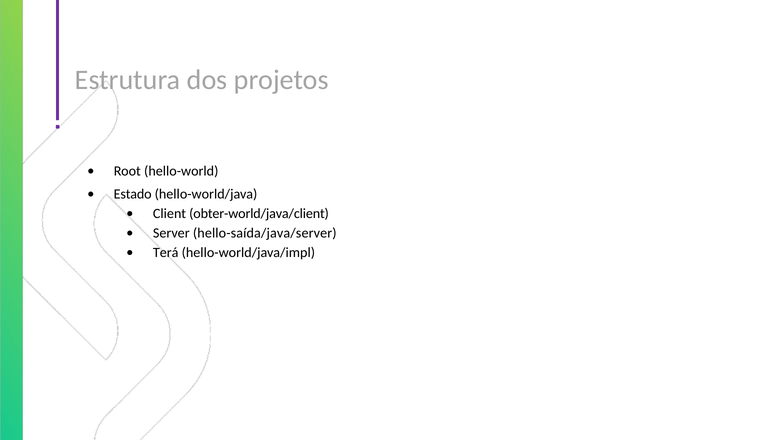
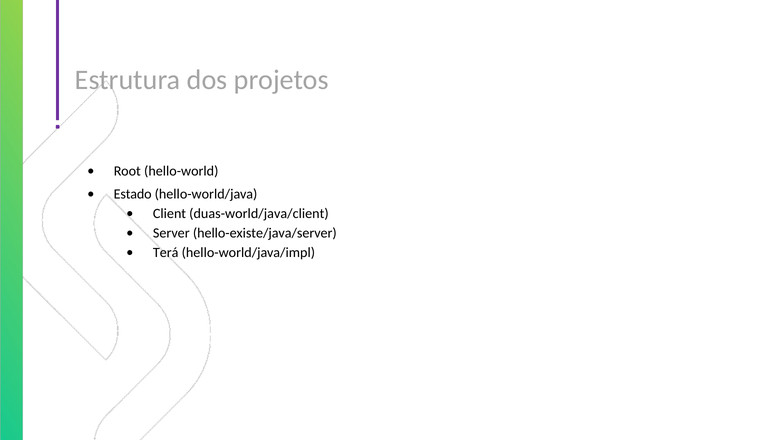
obter-world/java/client: obter-world/java/client -> duas-world/java/client
hello-saída/java/server: hello-saída/java/server -> hello-existe/java/server
